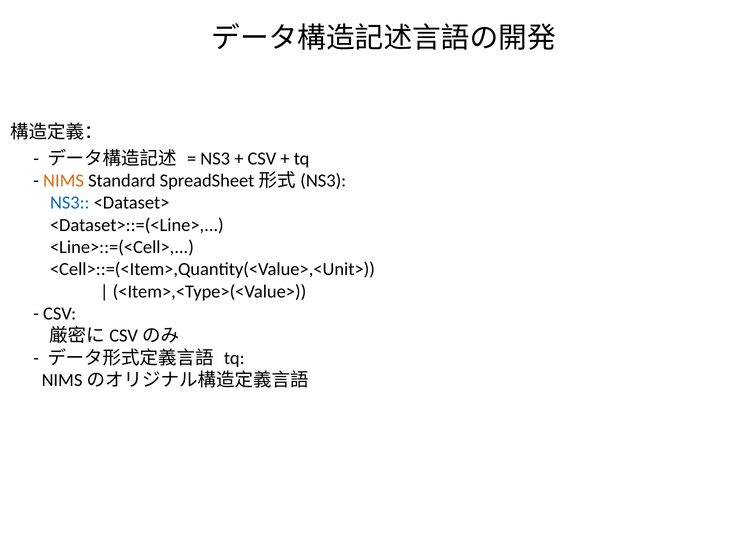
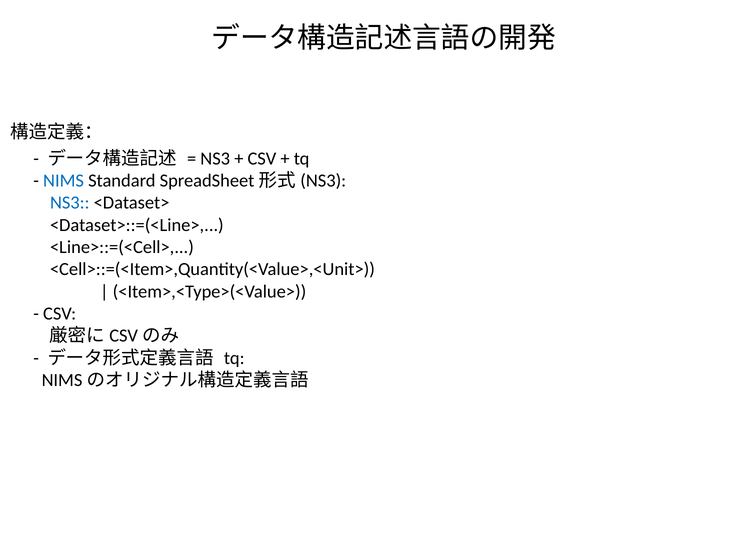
NIMS colour: orange -> blue
